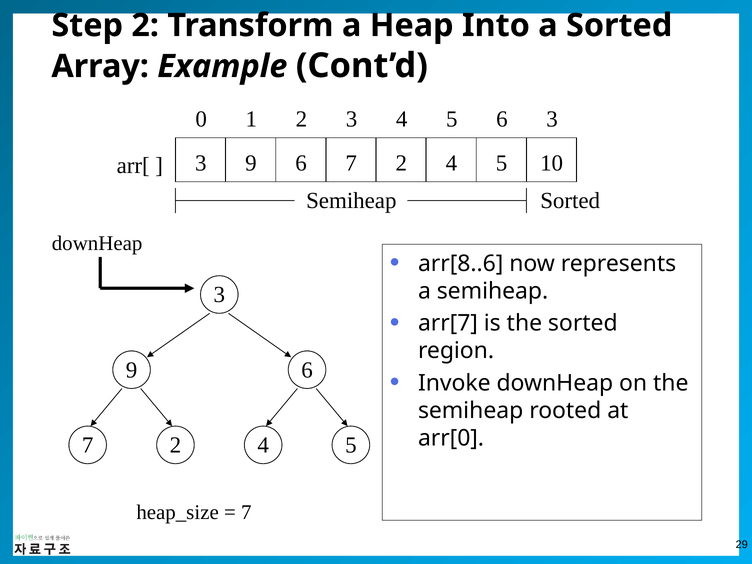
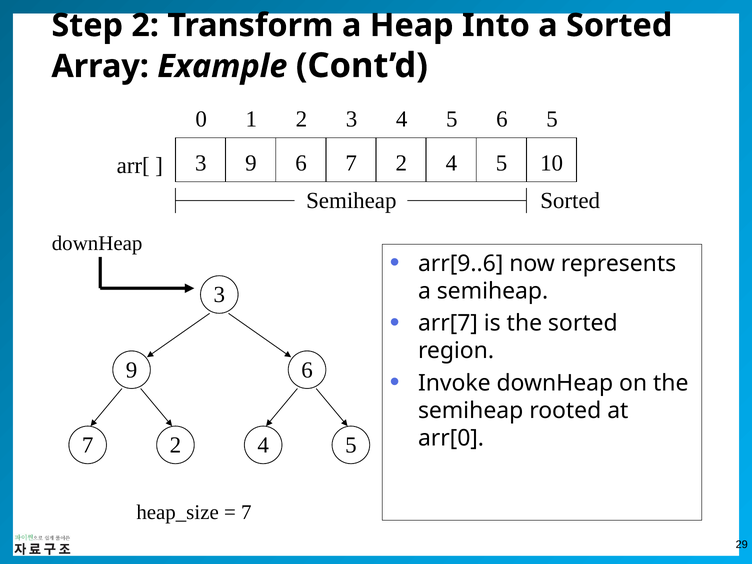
0 3: 3 -> 5
arr[8..6: arr[8..6 -> arr[9..6
